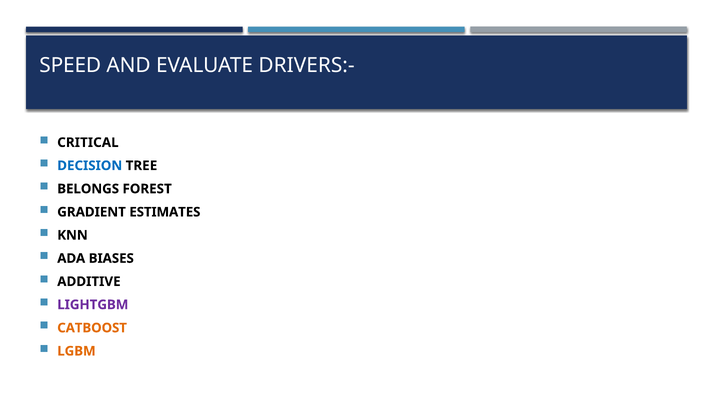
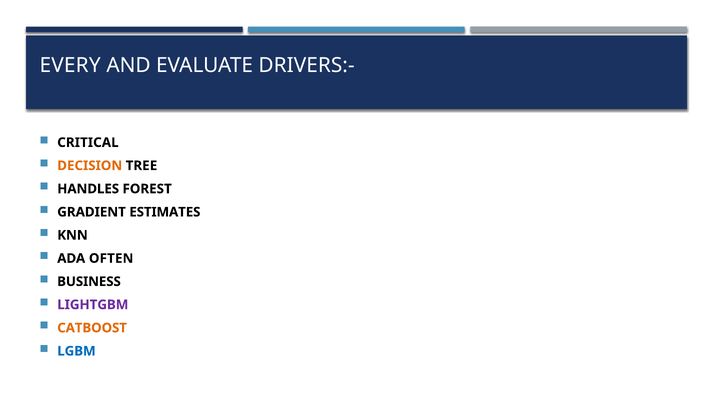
SPEED: SPEED -> EVERY
DECISION colour: blue -> orange
BELONGS: BELONGS -> HANDLES
BIASES: BIASES -> OFTEN
ADDITIVE: ADDITIVE -> BUSINESS
LGBM colour: orange -> blue
